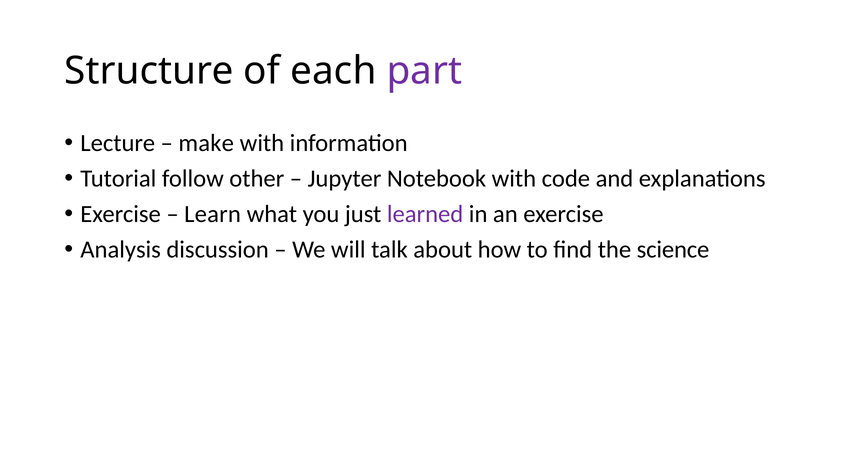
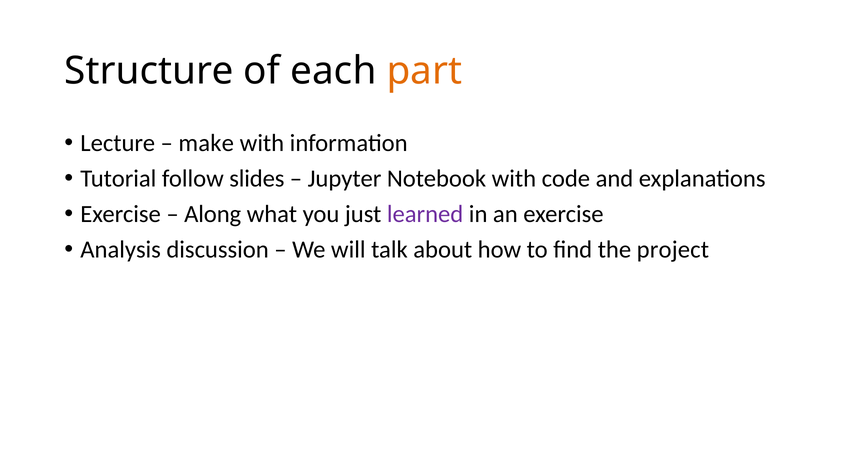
part colour: purple -> orange
other: other -> slides
Learn: Learn -> Along
science: science -> project
